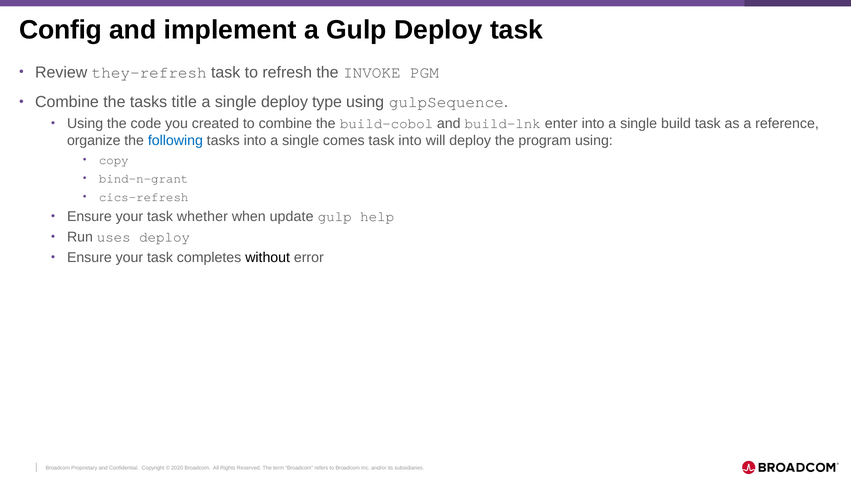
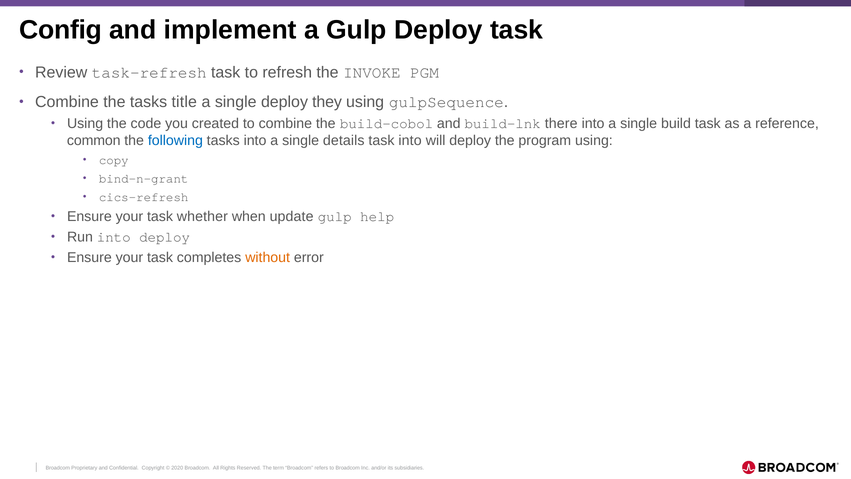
they-refresh: they-refresh -> task-refresh
type: type -> they
enter: enter -> there
organize: organize -> common
comes: comes -> details
Run uses: uses -> into
without colour: black -> orange
